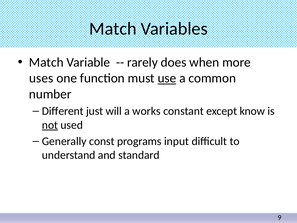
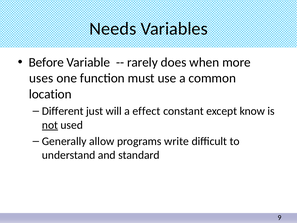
Match at (113, 29): Match -> Needs
Match at (46, 62): Match -> Before
use underline: present -> none
number: number -> location
works: works -> effect
const: const -> allow
input: input -> write
